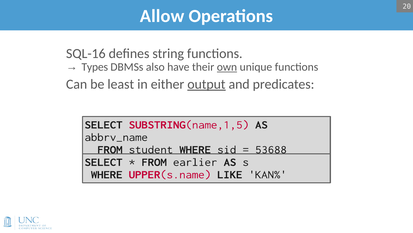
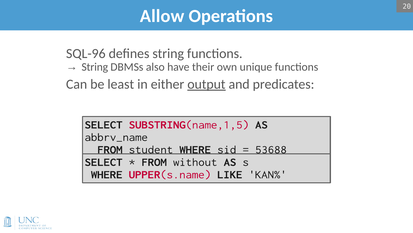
SQL-16: SQL-16 -> SQL-96
Types at (95, 67): Types -> String
own underline: present -> none
earlier: earlier -> without
